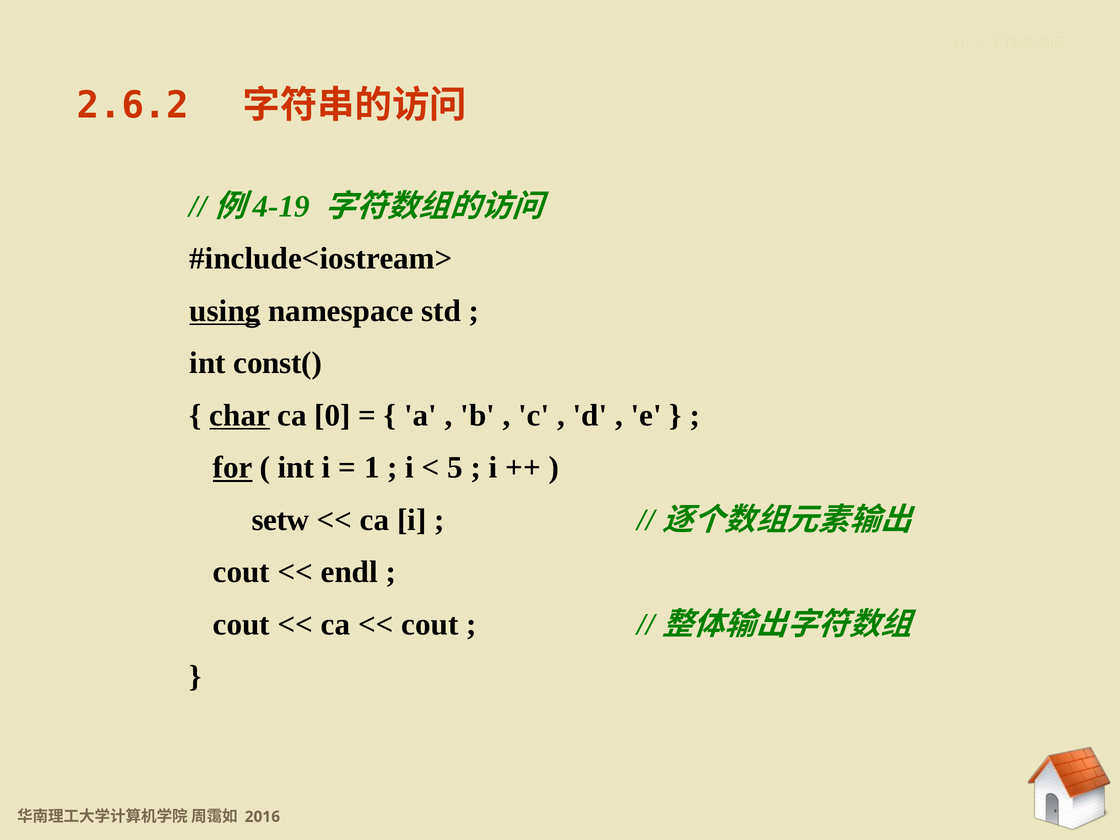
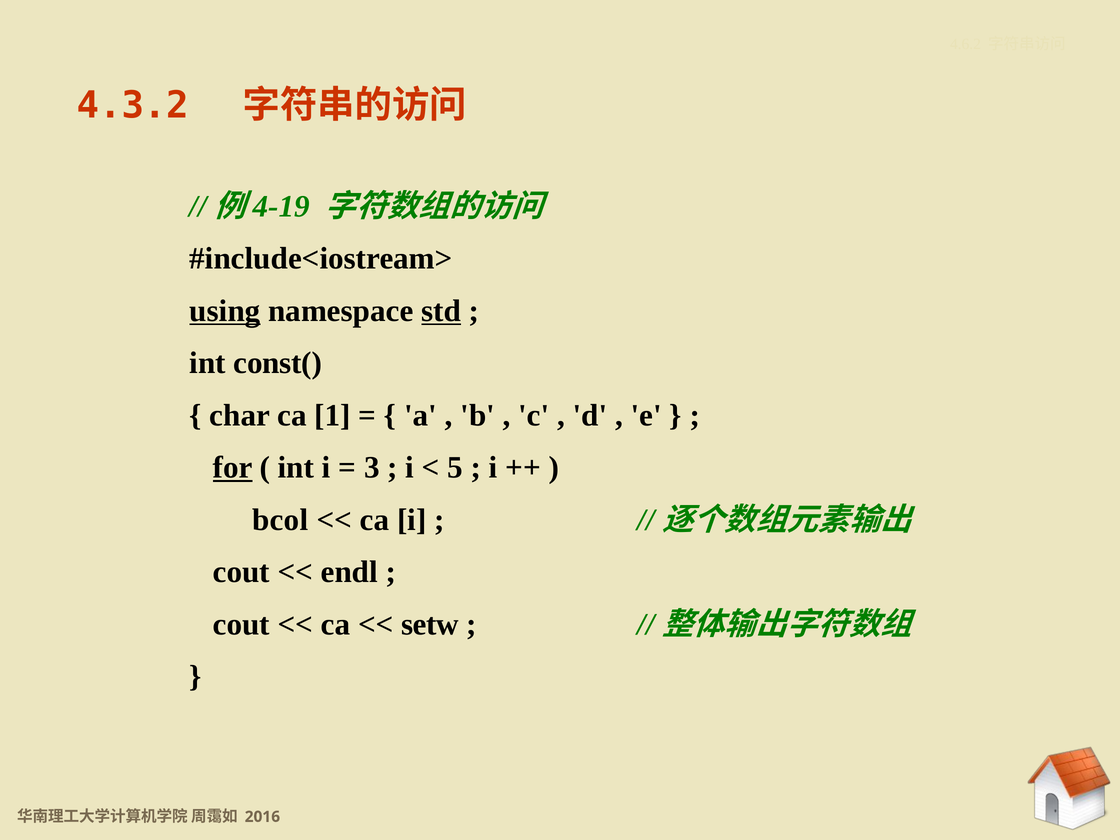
2.6.2: 2.6.2 -> 4.3.2
std underline: none -> present
char underline: present -> none
0: 0 -> 1
1: 1 -> 3
setw: setw -> bcol
cout at (430, 624): cout -> setw
